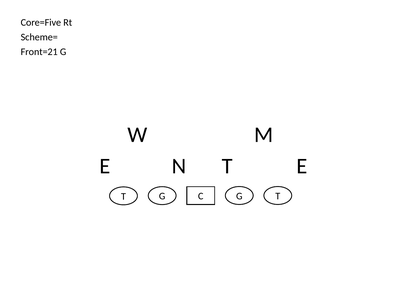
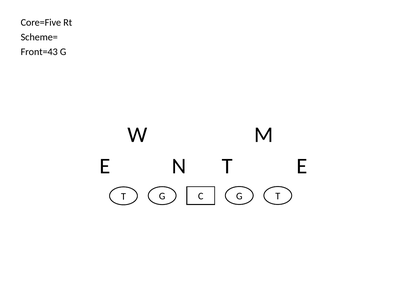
Front=21: Front=21 -> Front=43
